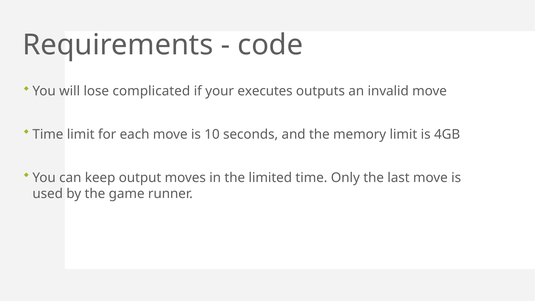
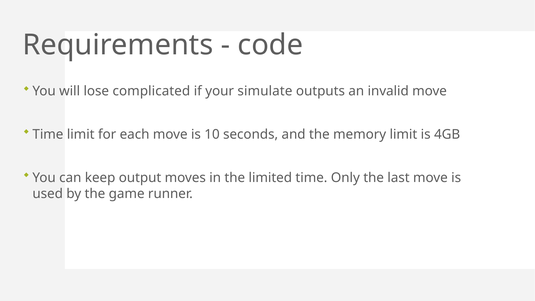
executes: executes -> simulate
